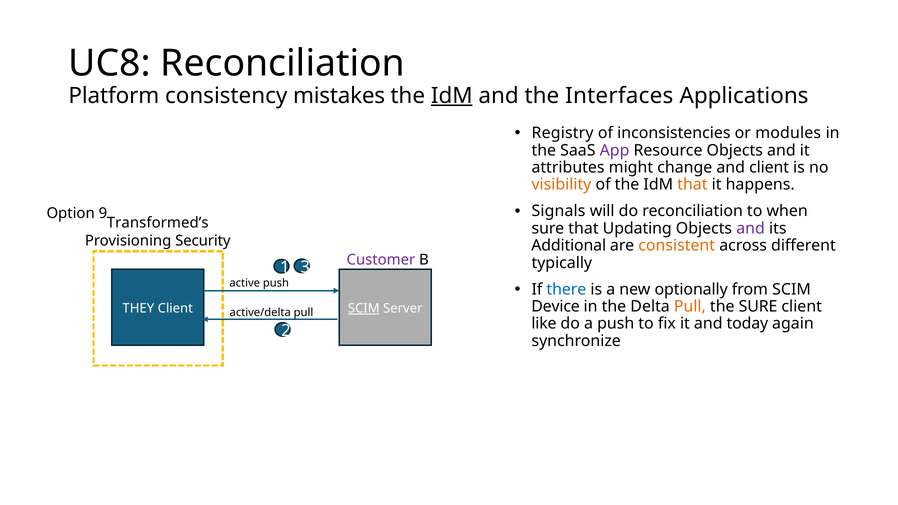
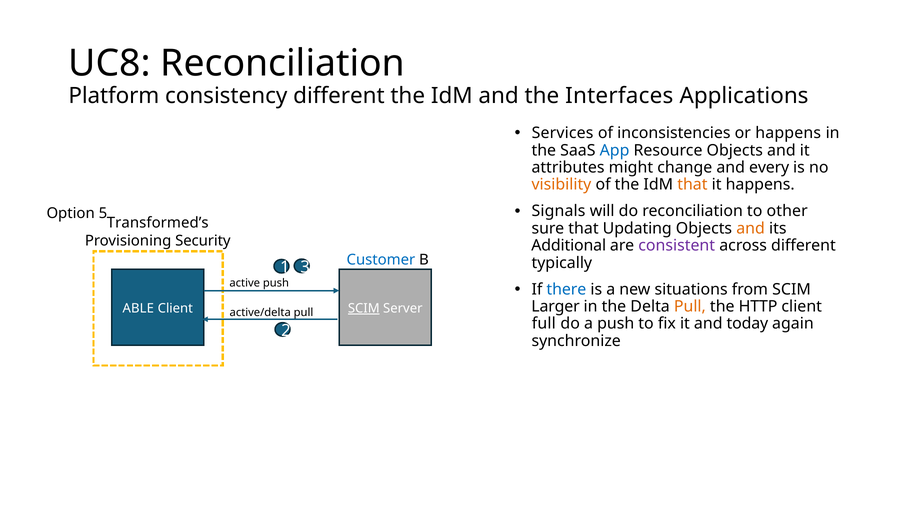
consistency mistakes: mistakes -> different
IdM at (452, 96) underline: present -> none
Registry: Registry -> Services
or modules: modules -> happens
App colour: purple -> blue
and client: client -> every
when: when -> other
9: 9 -> 5
and at (751, 228) colour: purple -> orange
consistent colour: orange -> purple
Customer colour: purple -> blue
optionally: optionally -> situations
Device: Device -> Larger
the SURE: SURE -> HTTP
THEY: THEY -> ABLE
like: like -> full
